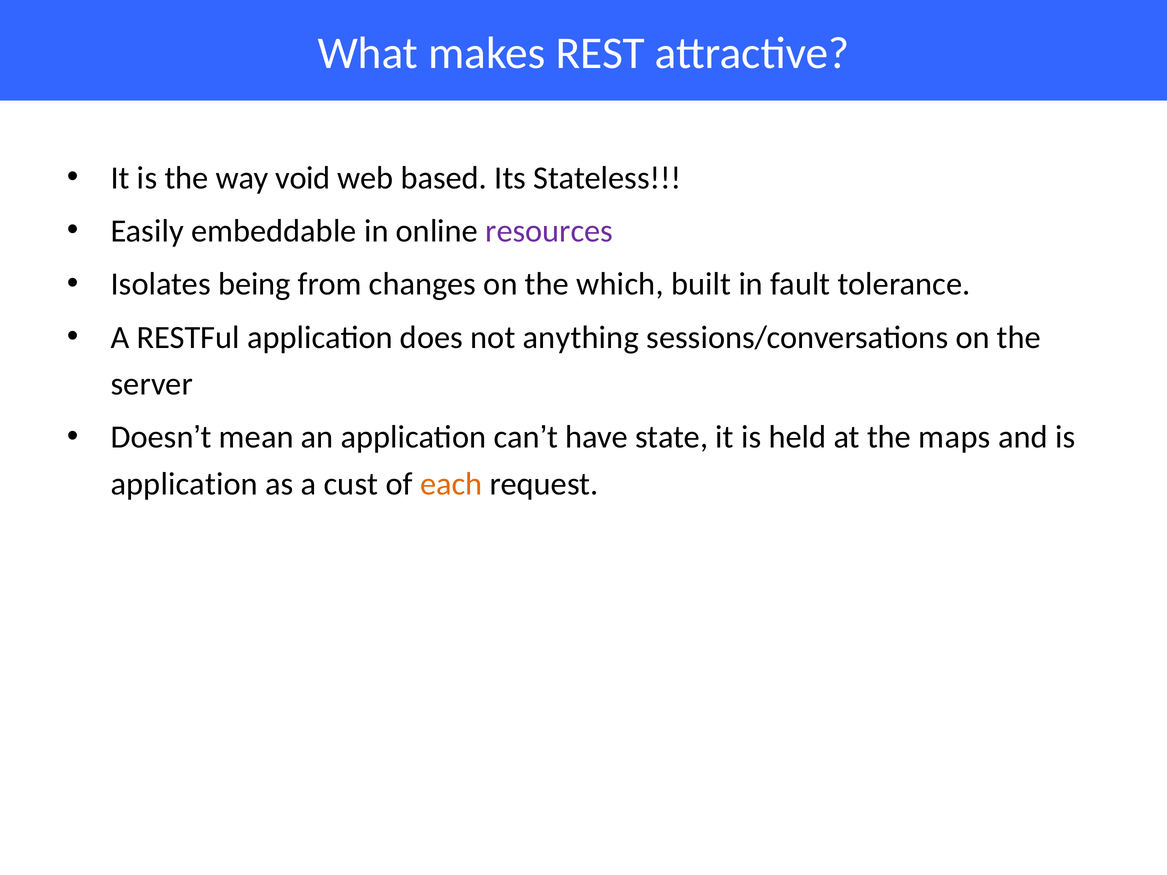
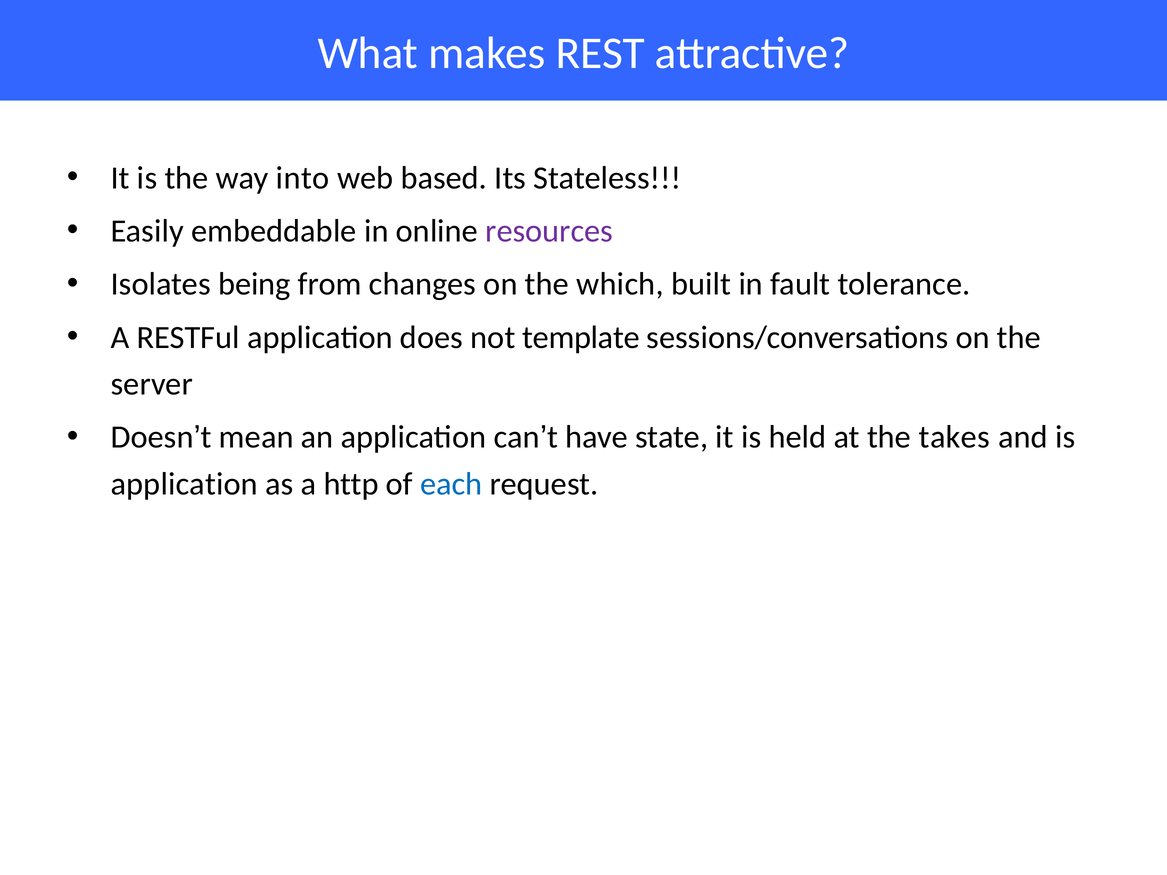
void: void -> into
anything: anything -> template
maps: maps -> takes
cust: cust -> http
each colour: orange -> blue
